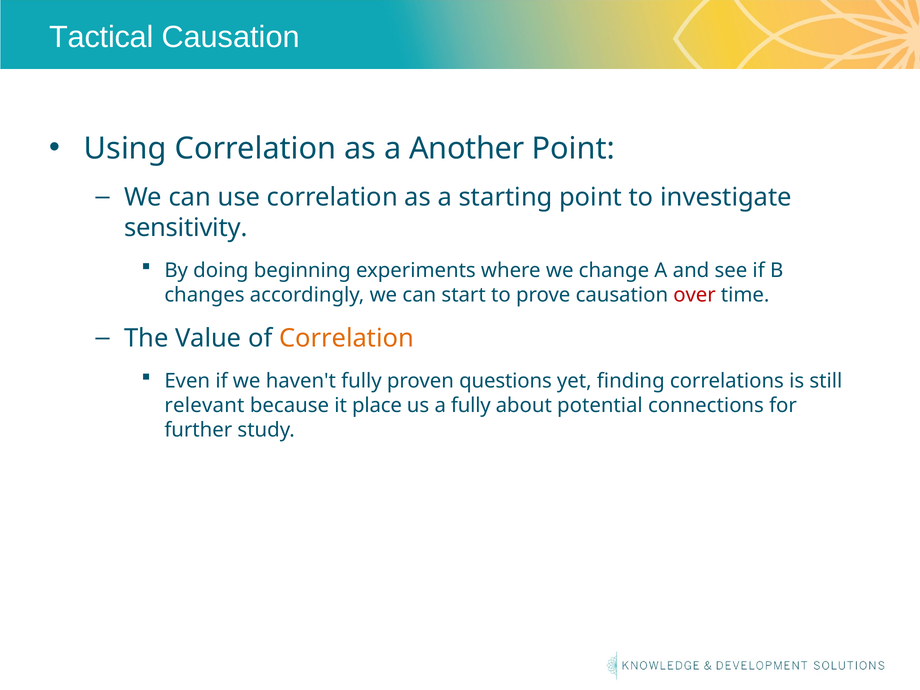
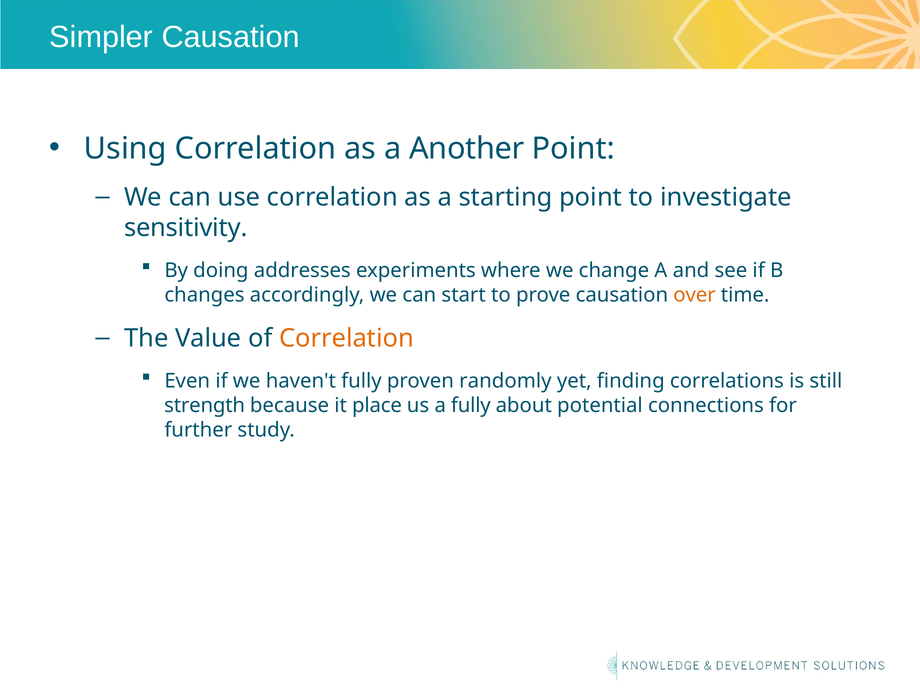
Tactical: Tactical -> Simpler
beginning: beginning -> addresses
over colour: red -> orange
questions: questions -> randomly
relevant: relevant -> strength
